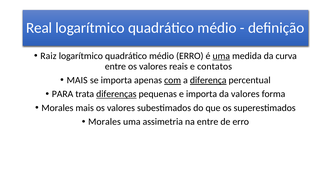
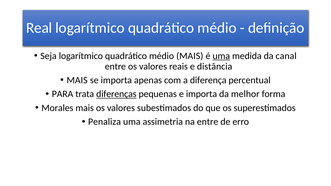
Raiz: Raiz -> Seja
médio ERRO: ERRO -> MAIS
curva: curva -> canal
contatos: contatos -> distância
com underline: present -> none
diferença underline: present -> none
da valores: valores -> melhor
Morales at (104, 122): Morales -> Penaliza
